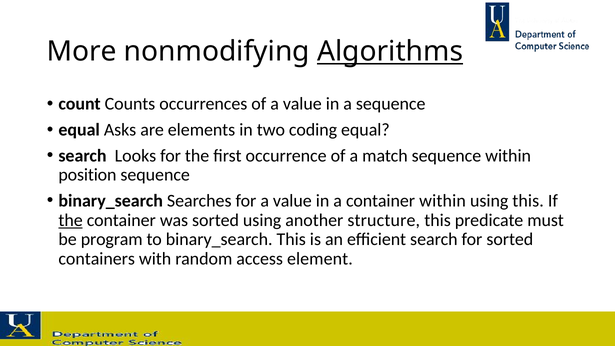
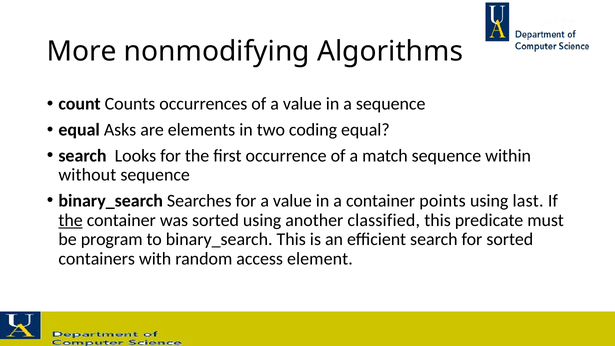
Algorithms underline: present -> none
position: position -> without
container within: within -> points
using this: this -> last
structure: structure -> classified
